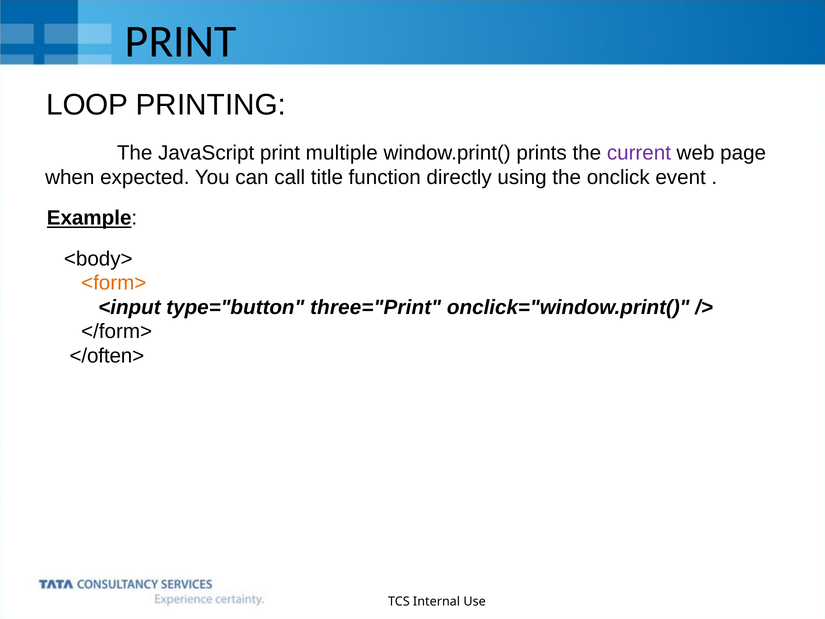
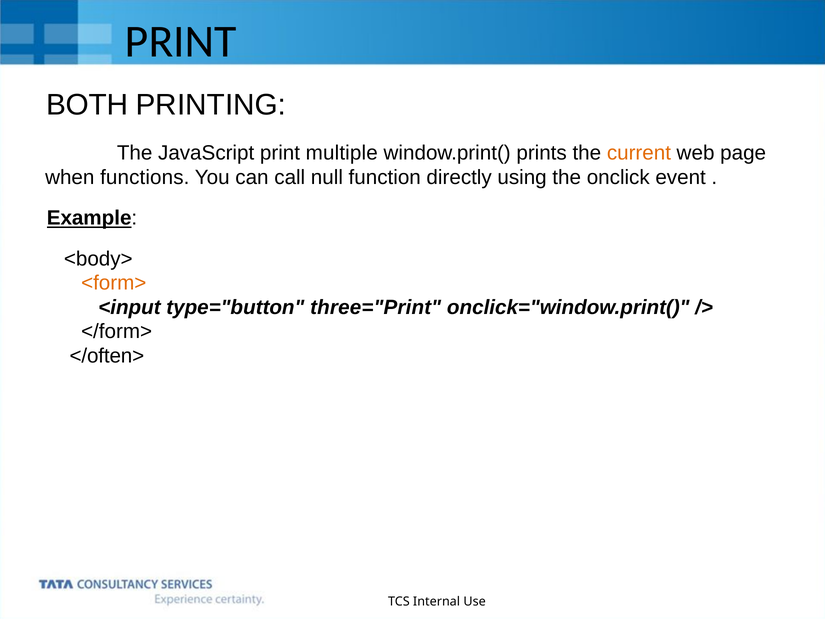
LOOP: LOOP -> BOTH
current colour: purple -> orange
expected: expected -> functions
title: title -> null
